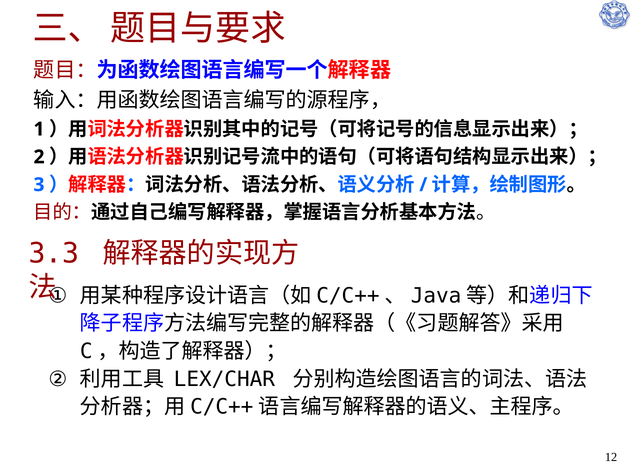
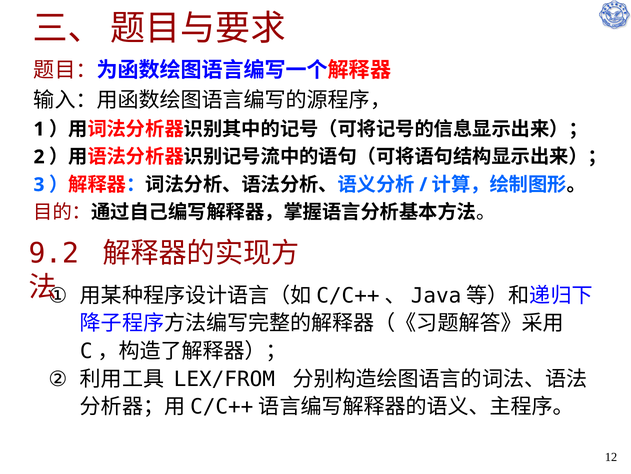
3.3: 3.3 -> 9.2
LEX/CHAR: LEX/CHAR -> LEX/FROM
